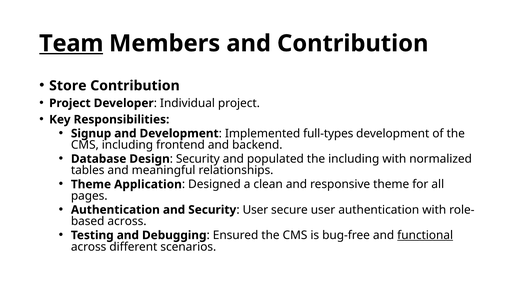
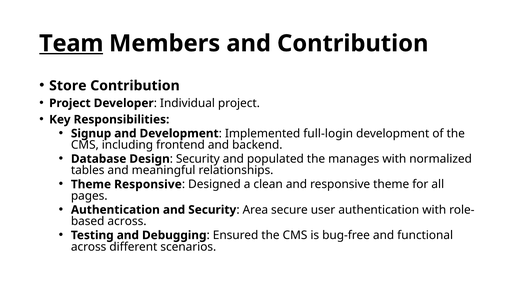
full-types: full-types -> full-login
the including: including -> manages
Theme Application: Application -> Responsive
User at (255, 210): User -> Area
functional underline: present -> none
